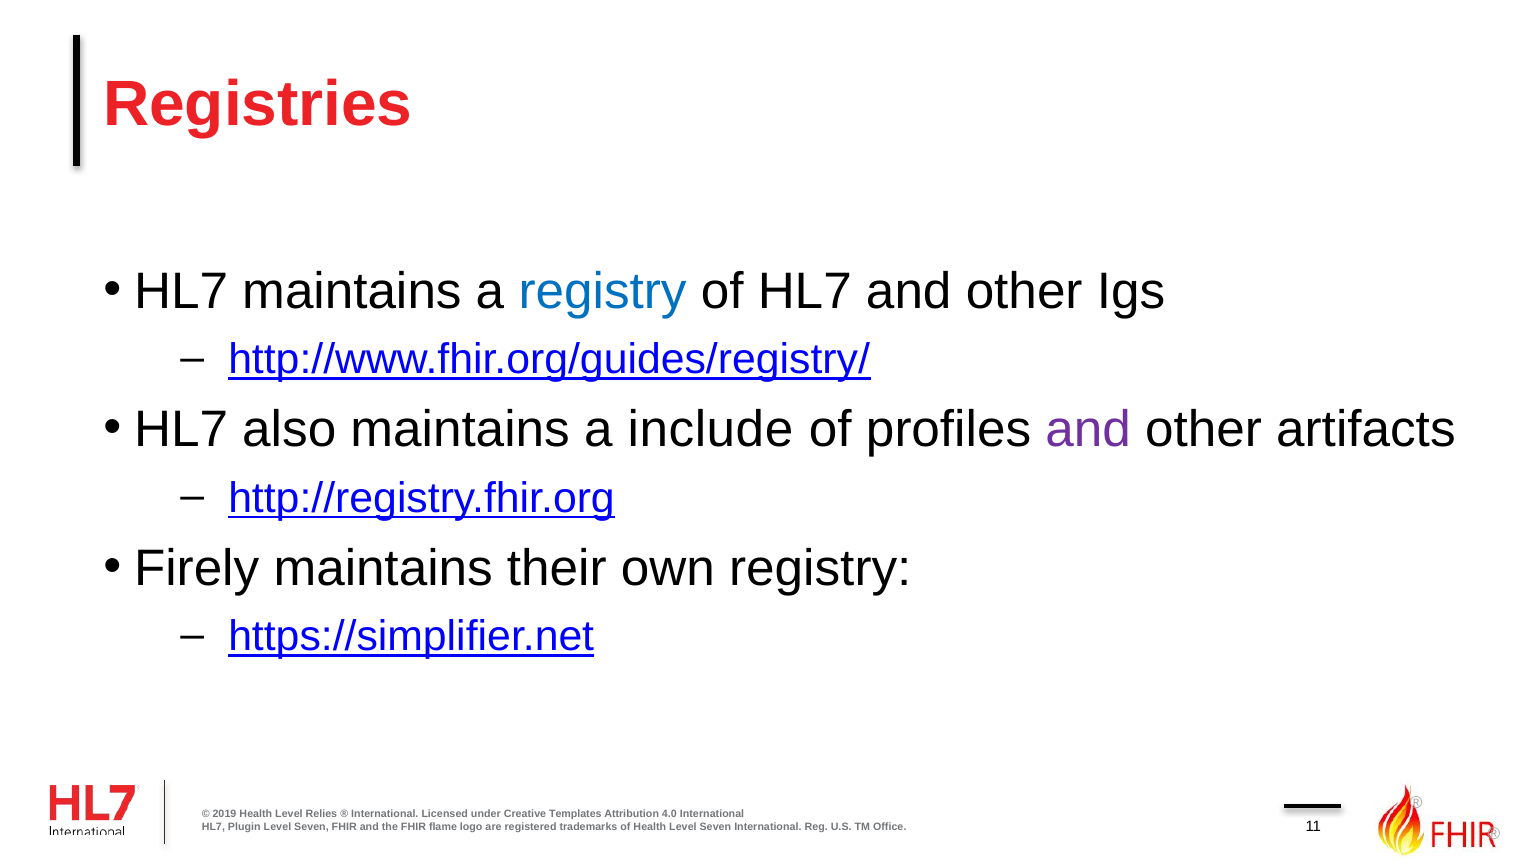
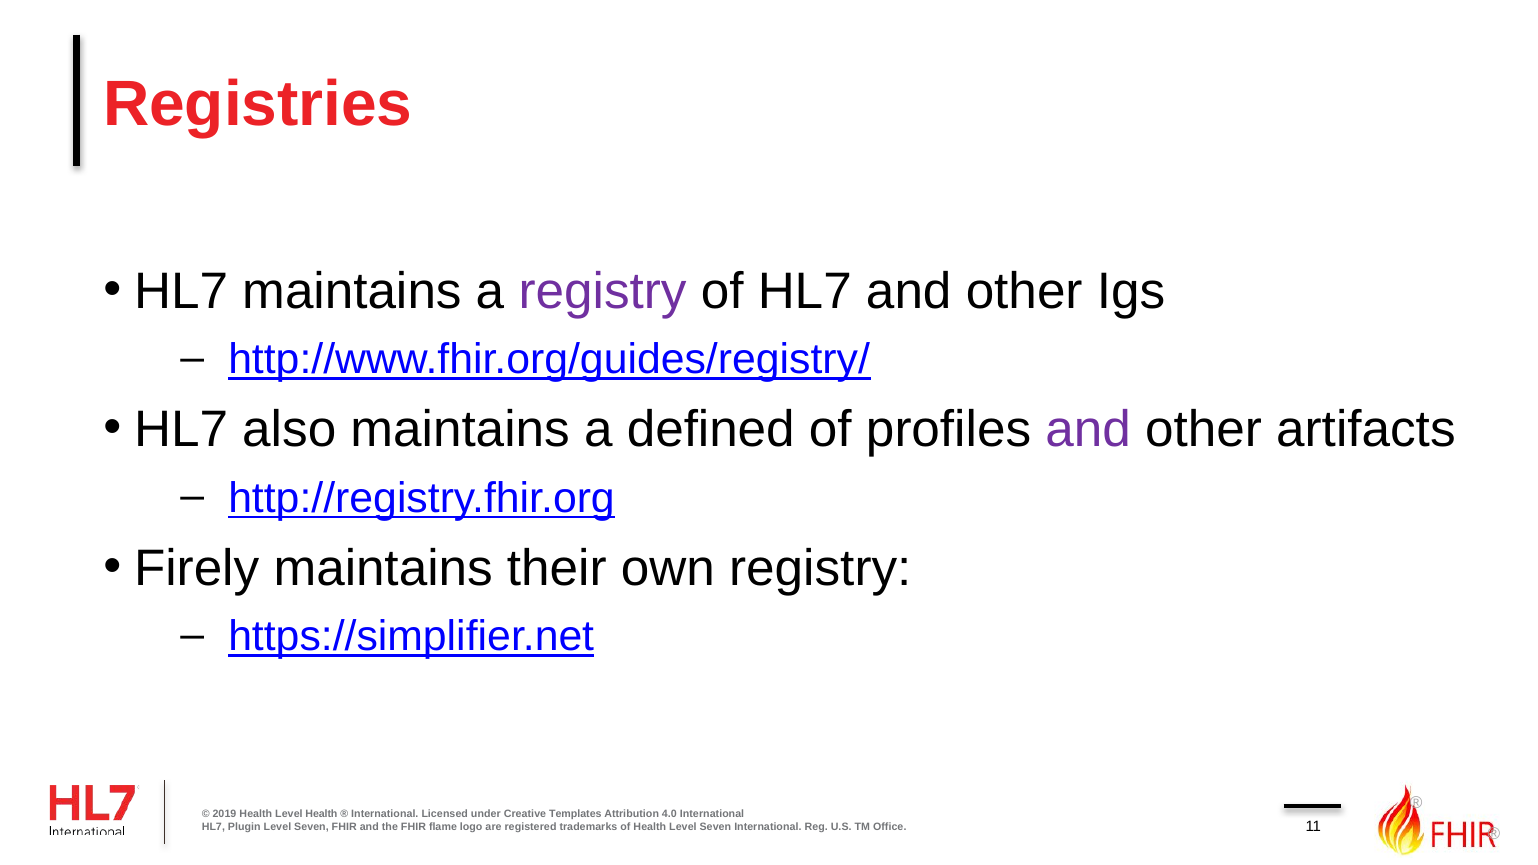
registry at (603, 291) colour: blue -> purple
include: include -> defined
Level Relies: Relies -> Health
